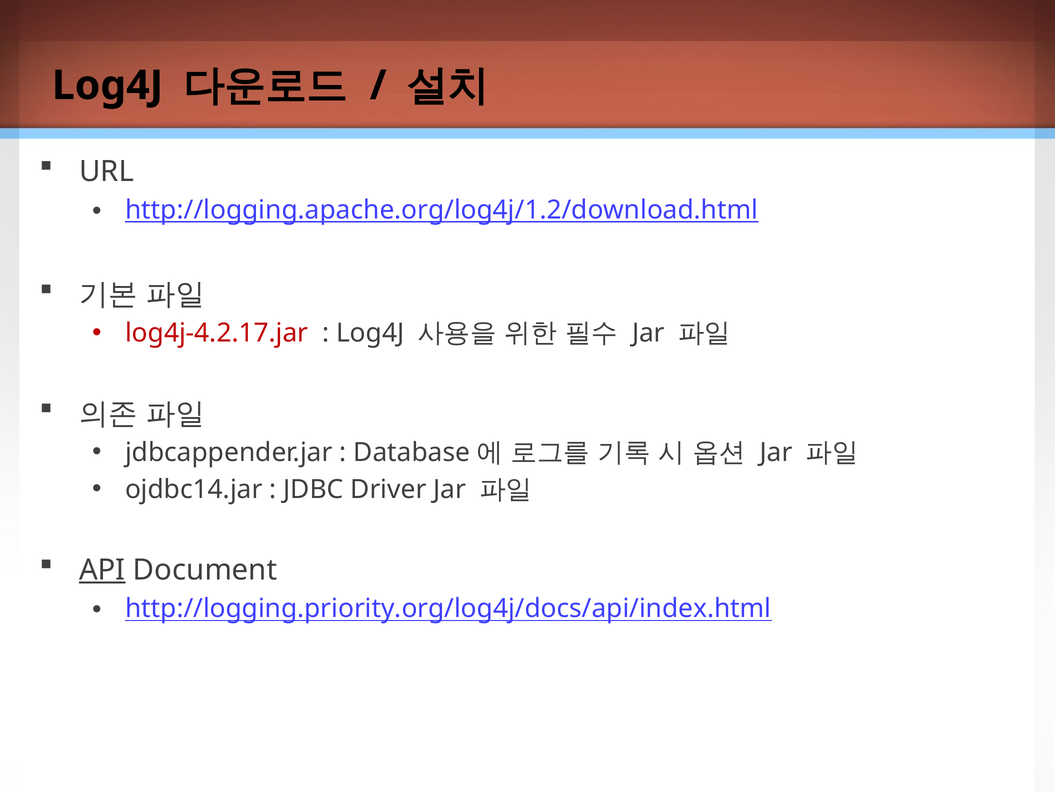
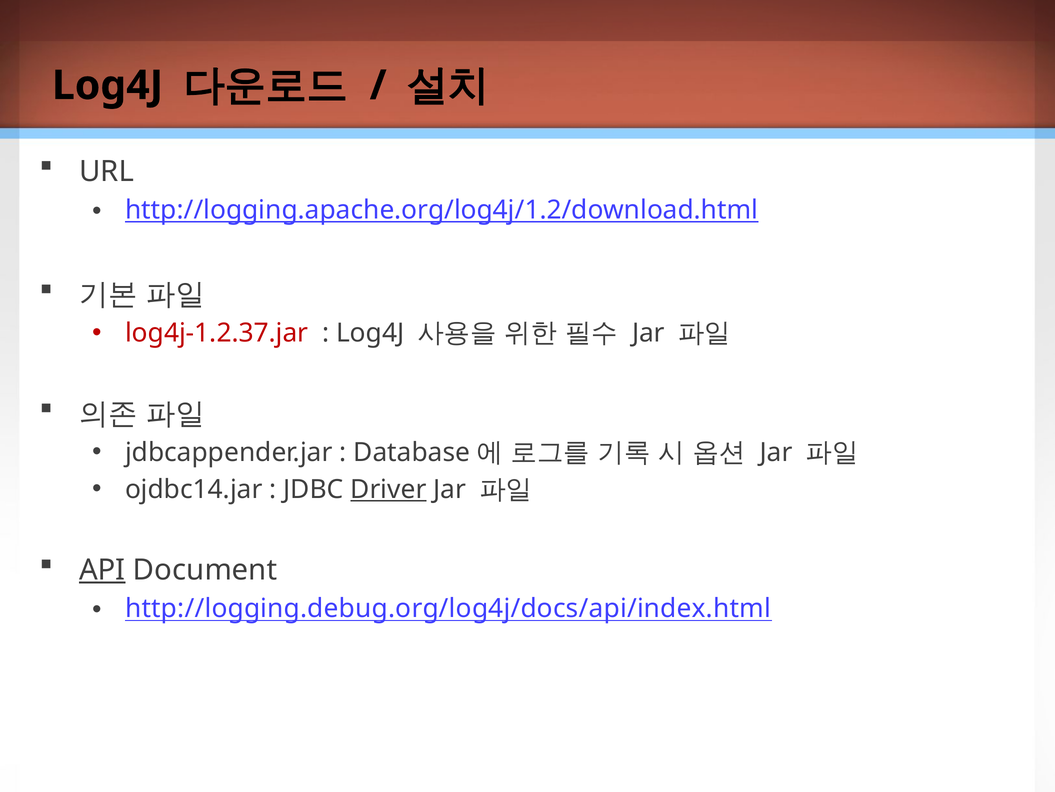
log4j-4.2.17.jar: log4j-4.2.17.jar -> log4j-1.2.37.jar
Driver underline: none -> present
http://logging.priority.org/log4j/docs/api/index.html: http://logging.priority.org/log4j/docs/api/index.html -> http://logging.debug.org/log4j/docs/api/index.html
